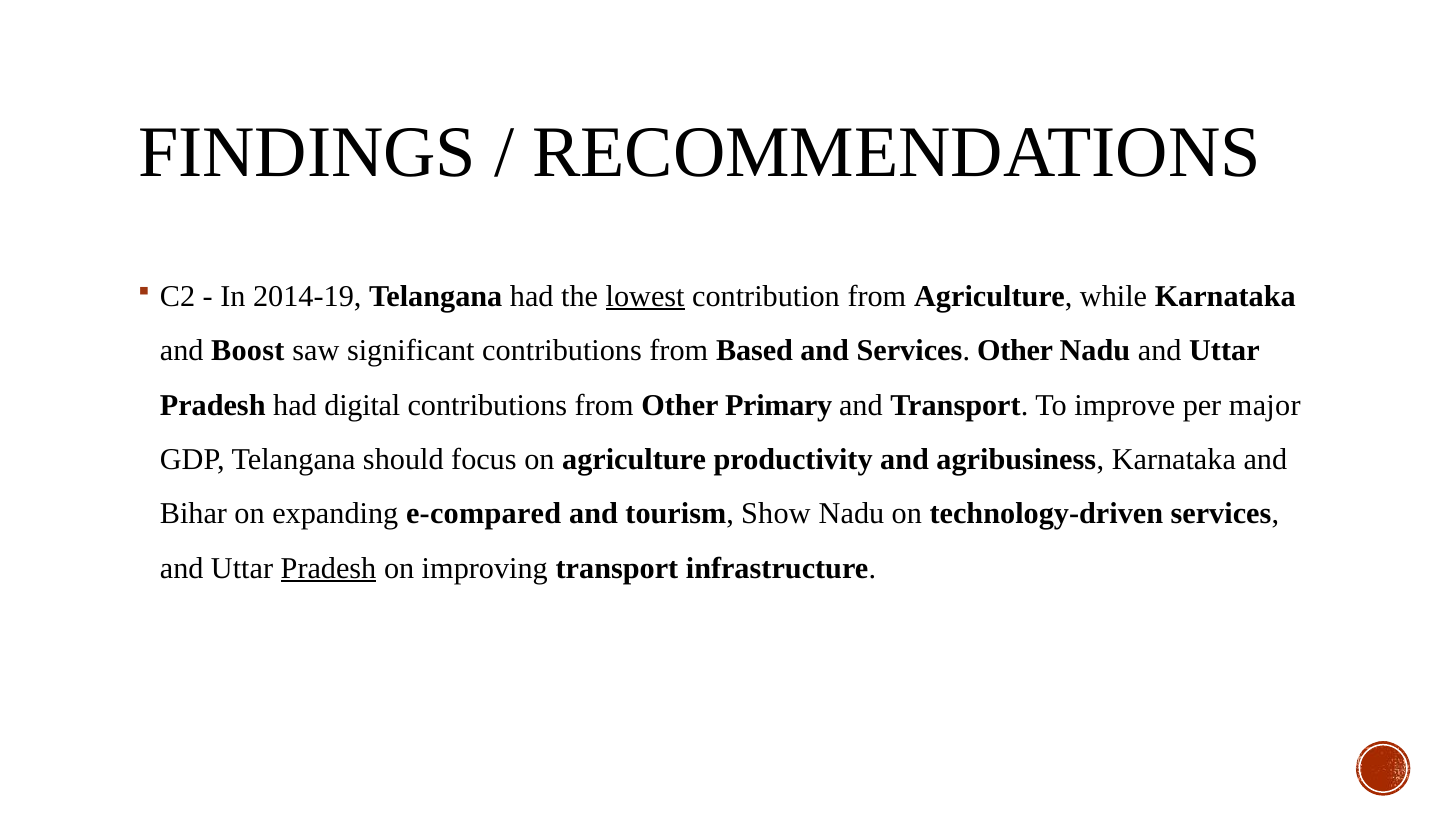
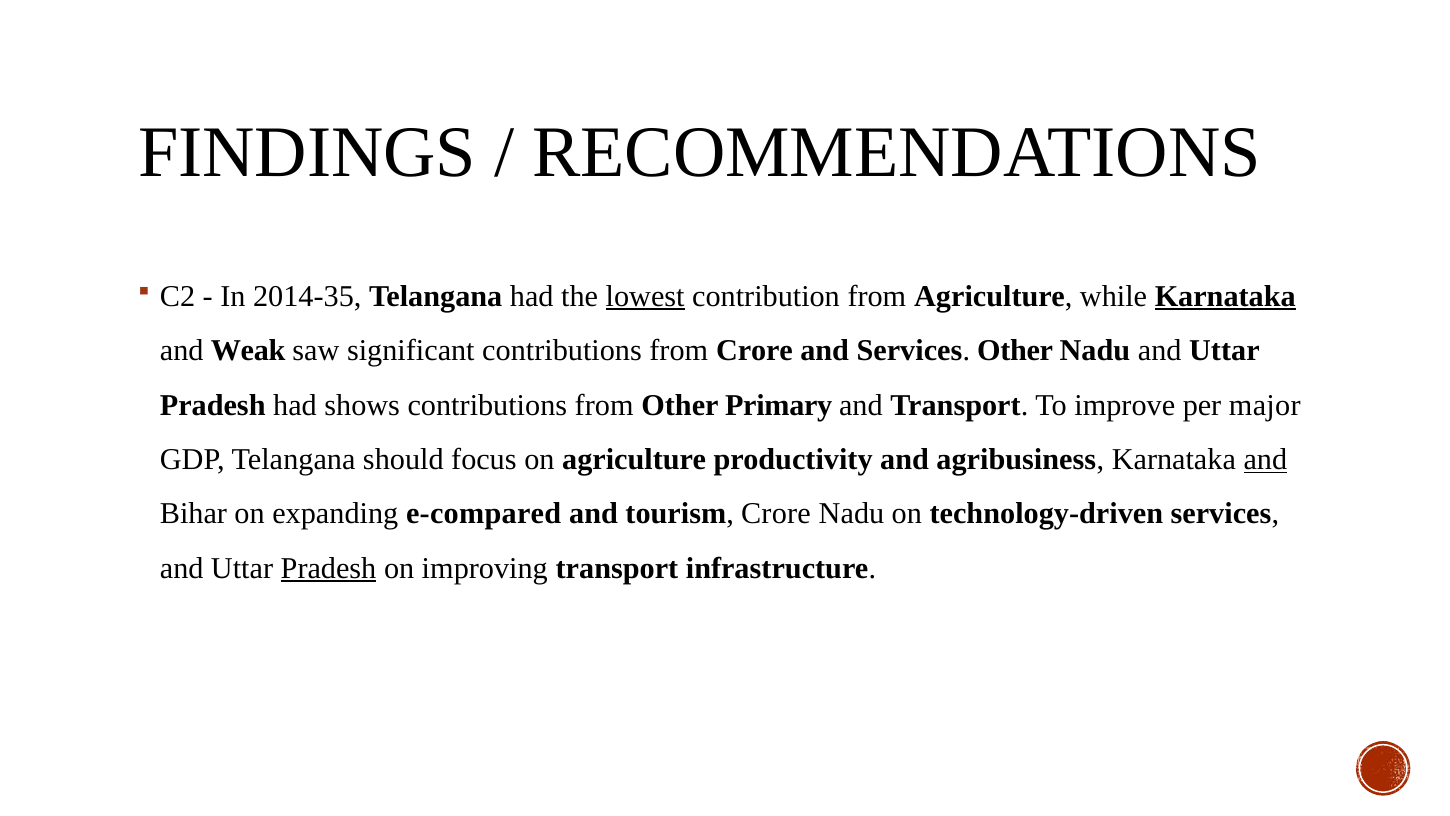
2014-19: 2014-19 -> 2014-35
Karnataka at (1225, 296) underline: none -> present
Boost: Boost -> Weak
from Based: Based -> Crore
digital: digital -> shows
and at (1265, 459) underline: none -> present
tourism Show: Show -> Crore
